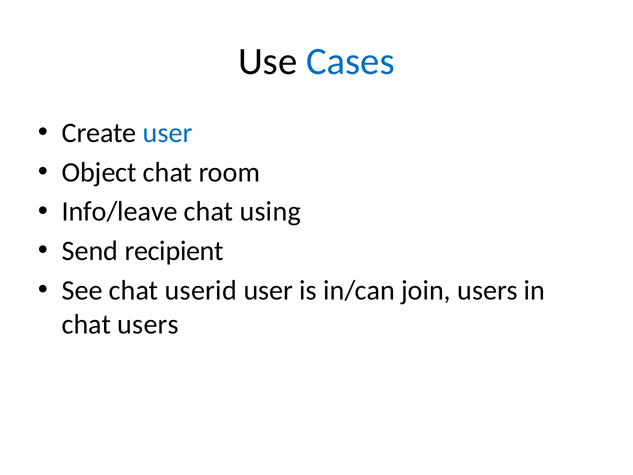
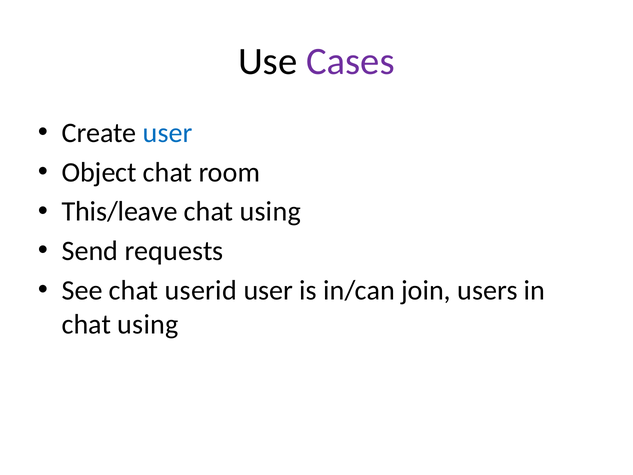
Cases colour: blue -> purple
Info/leave: Info/leave -> This/leave
recipient: recipient -> requests
users at (148, 324): users -> using
